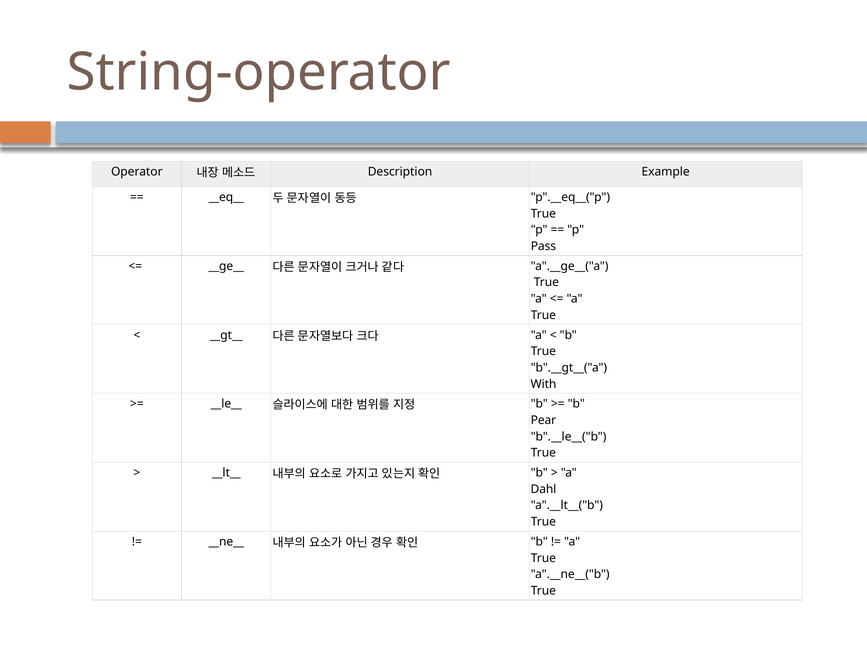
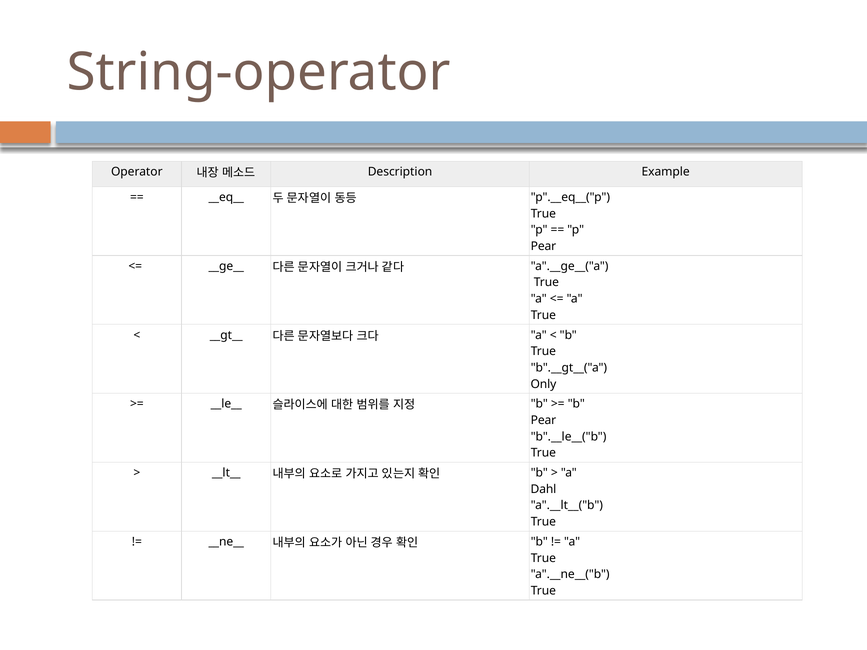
Pass at (543, 246): Pass -> Pear
With: With -> Only
